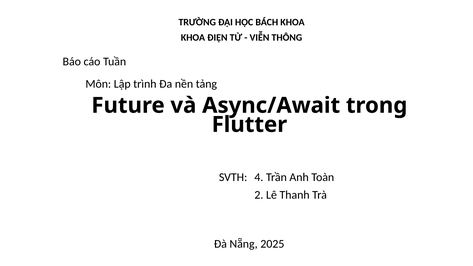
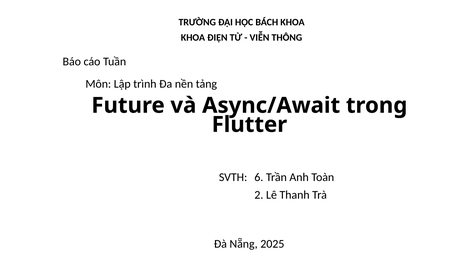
4: 4 -> 6
